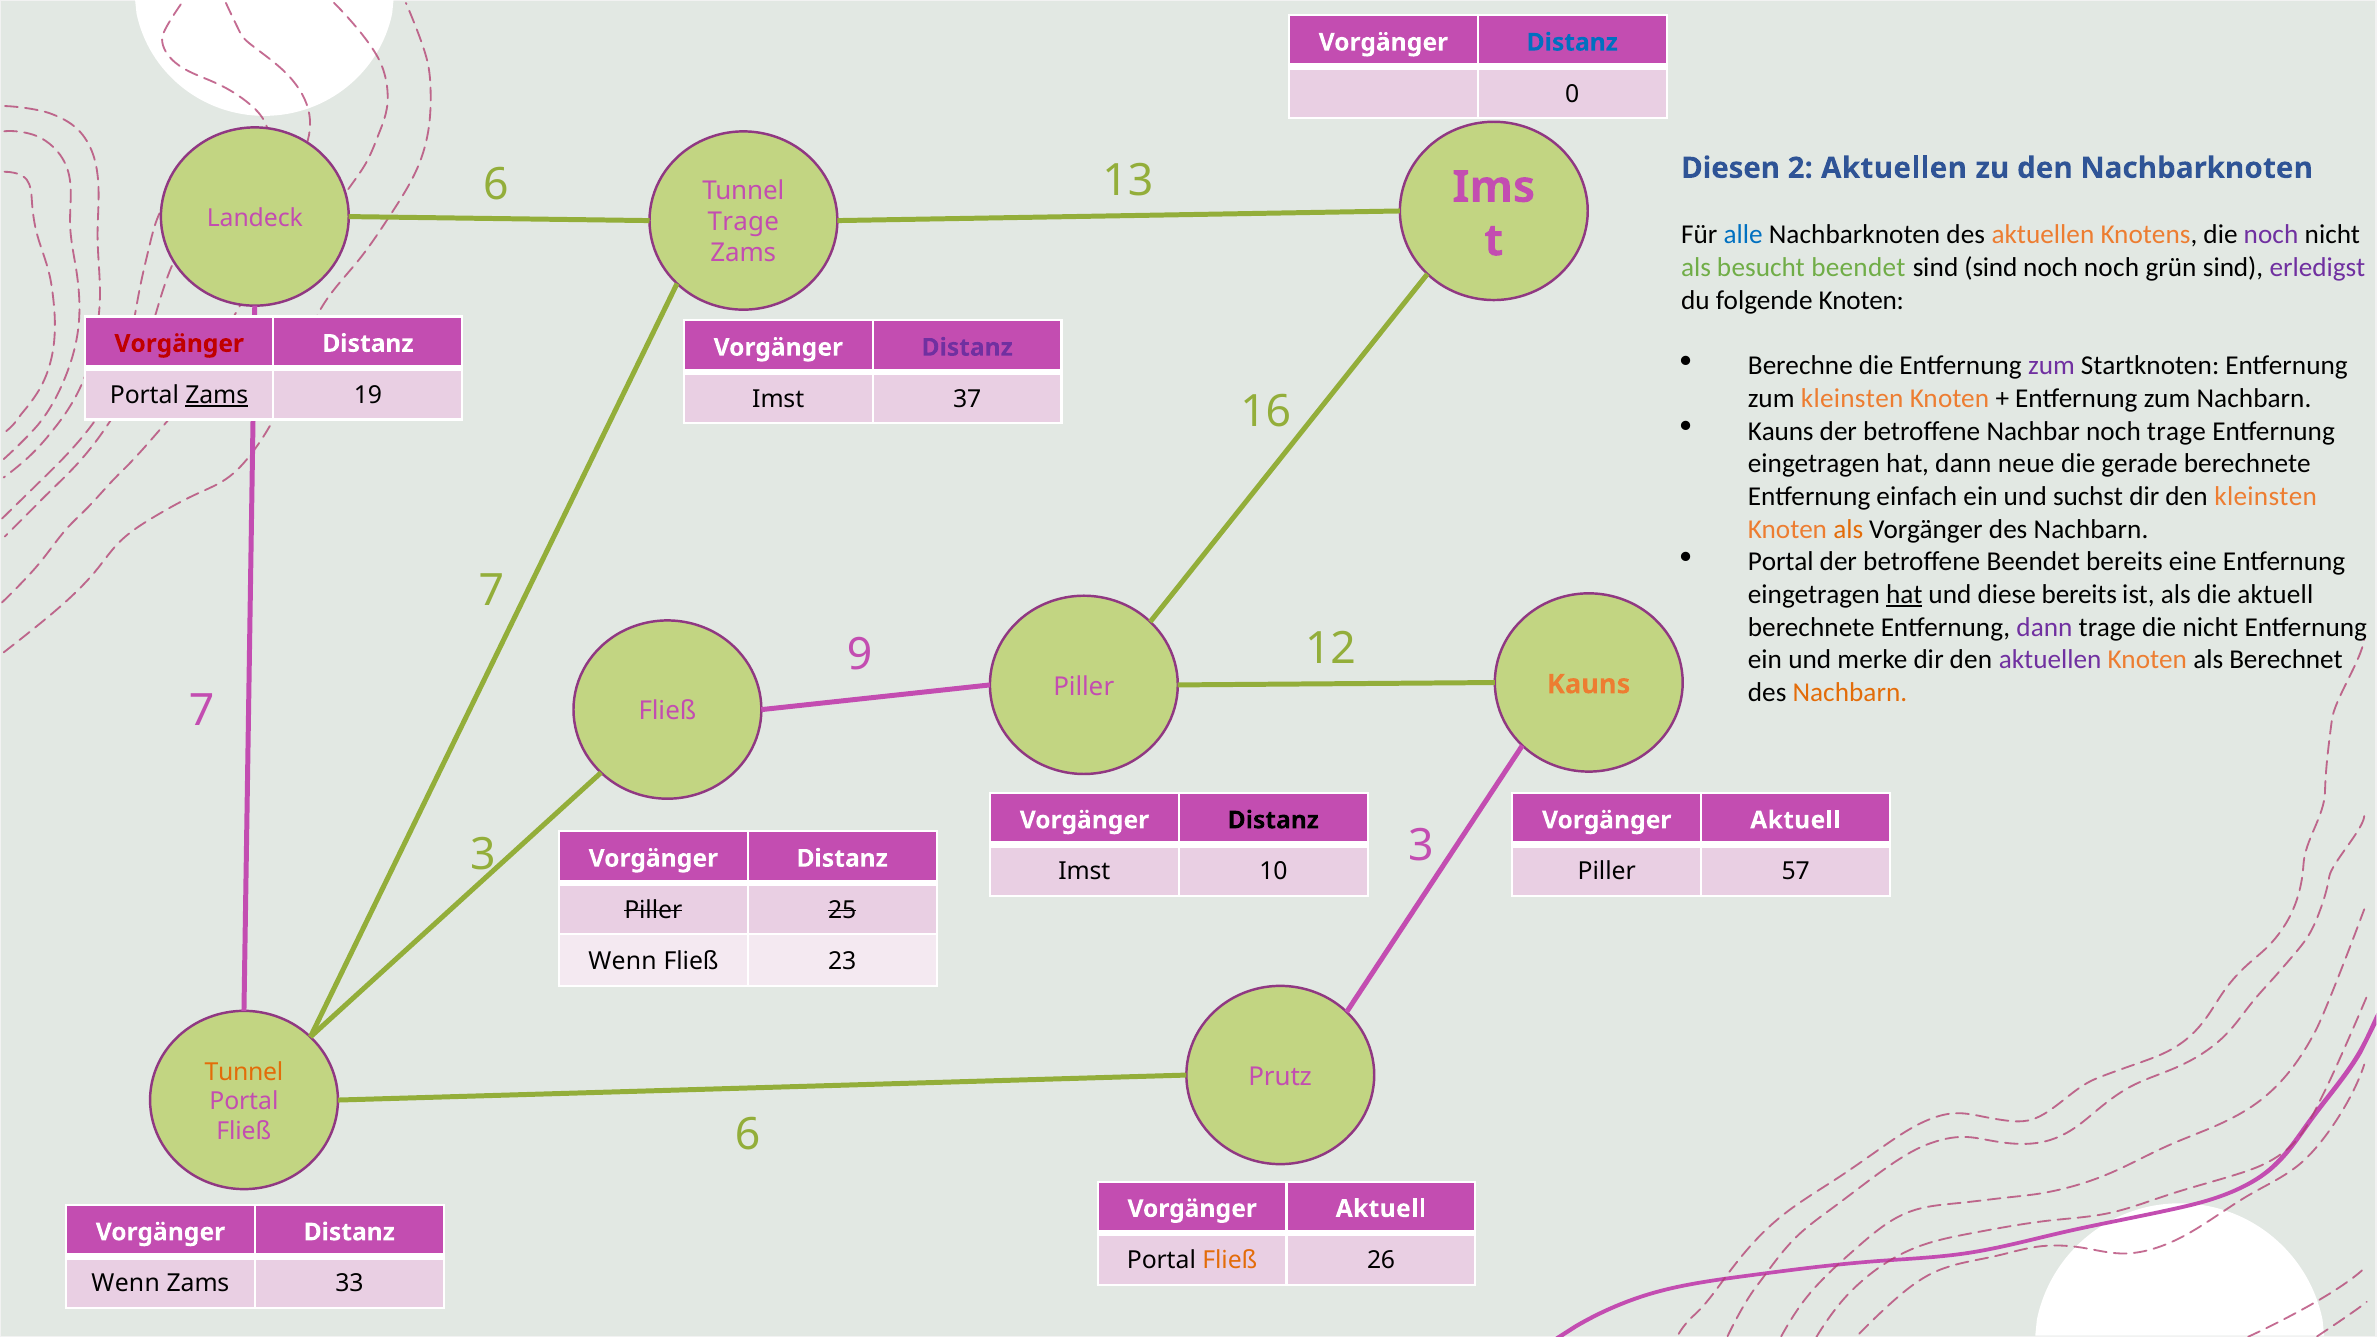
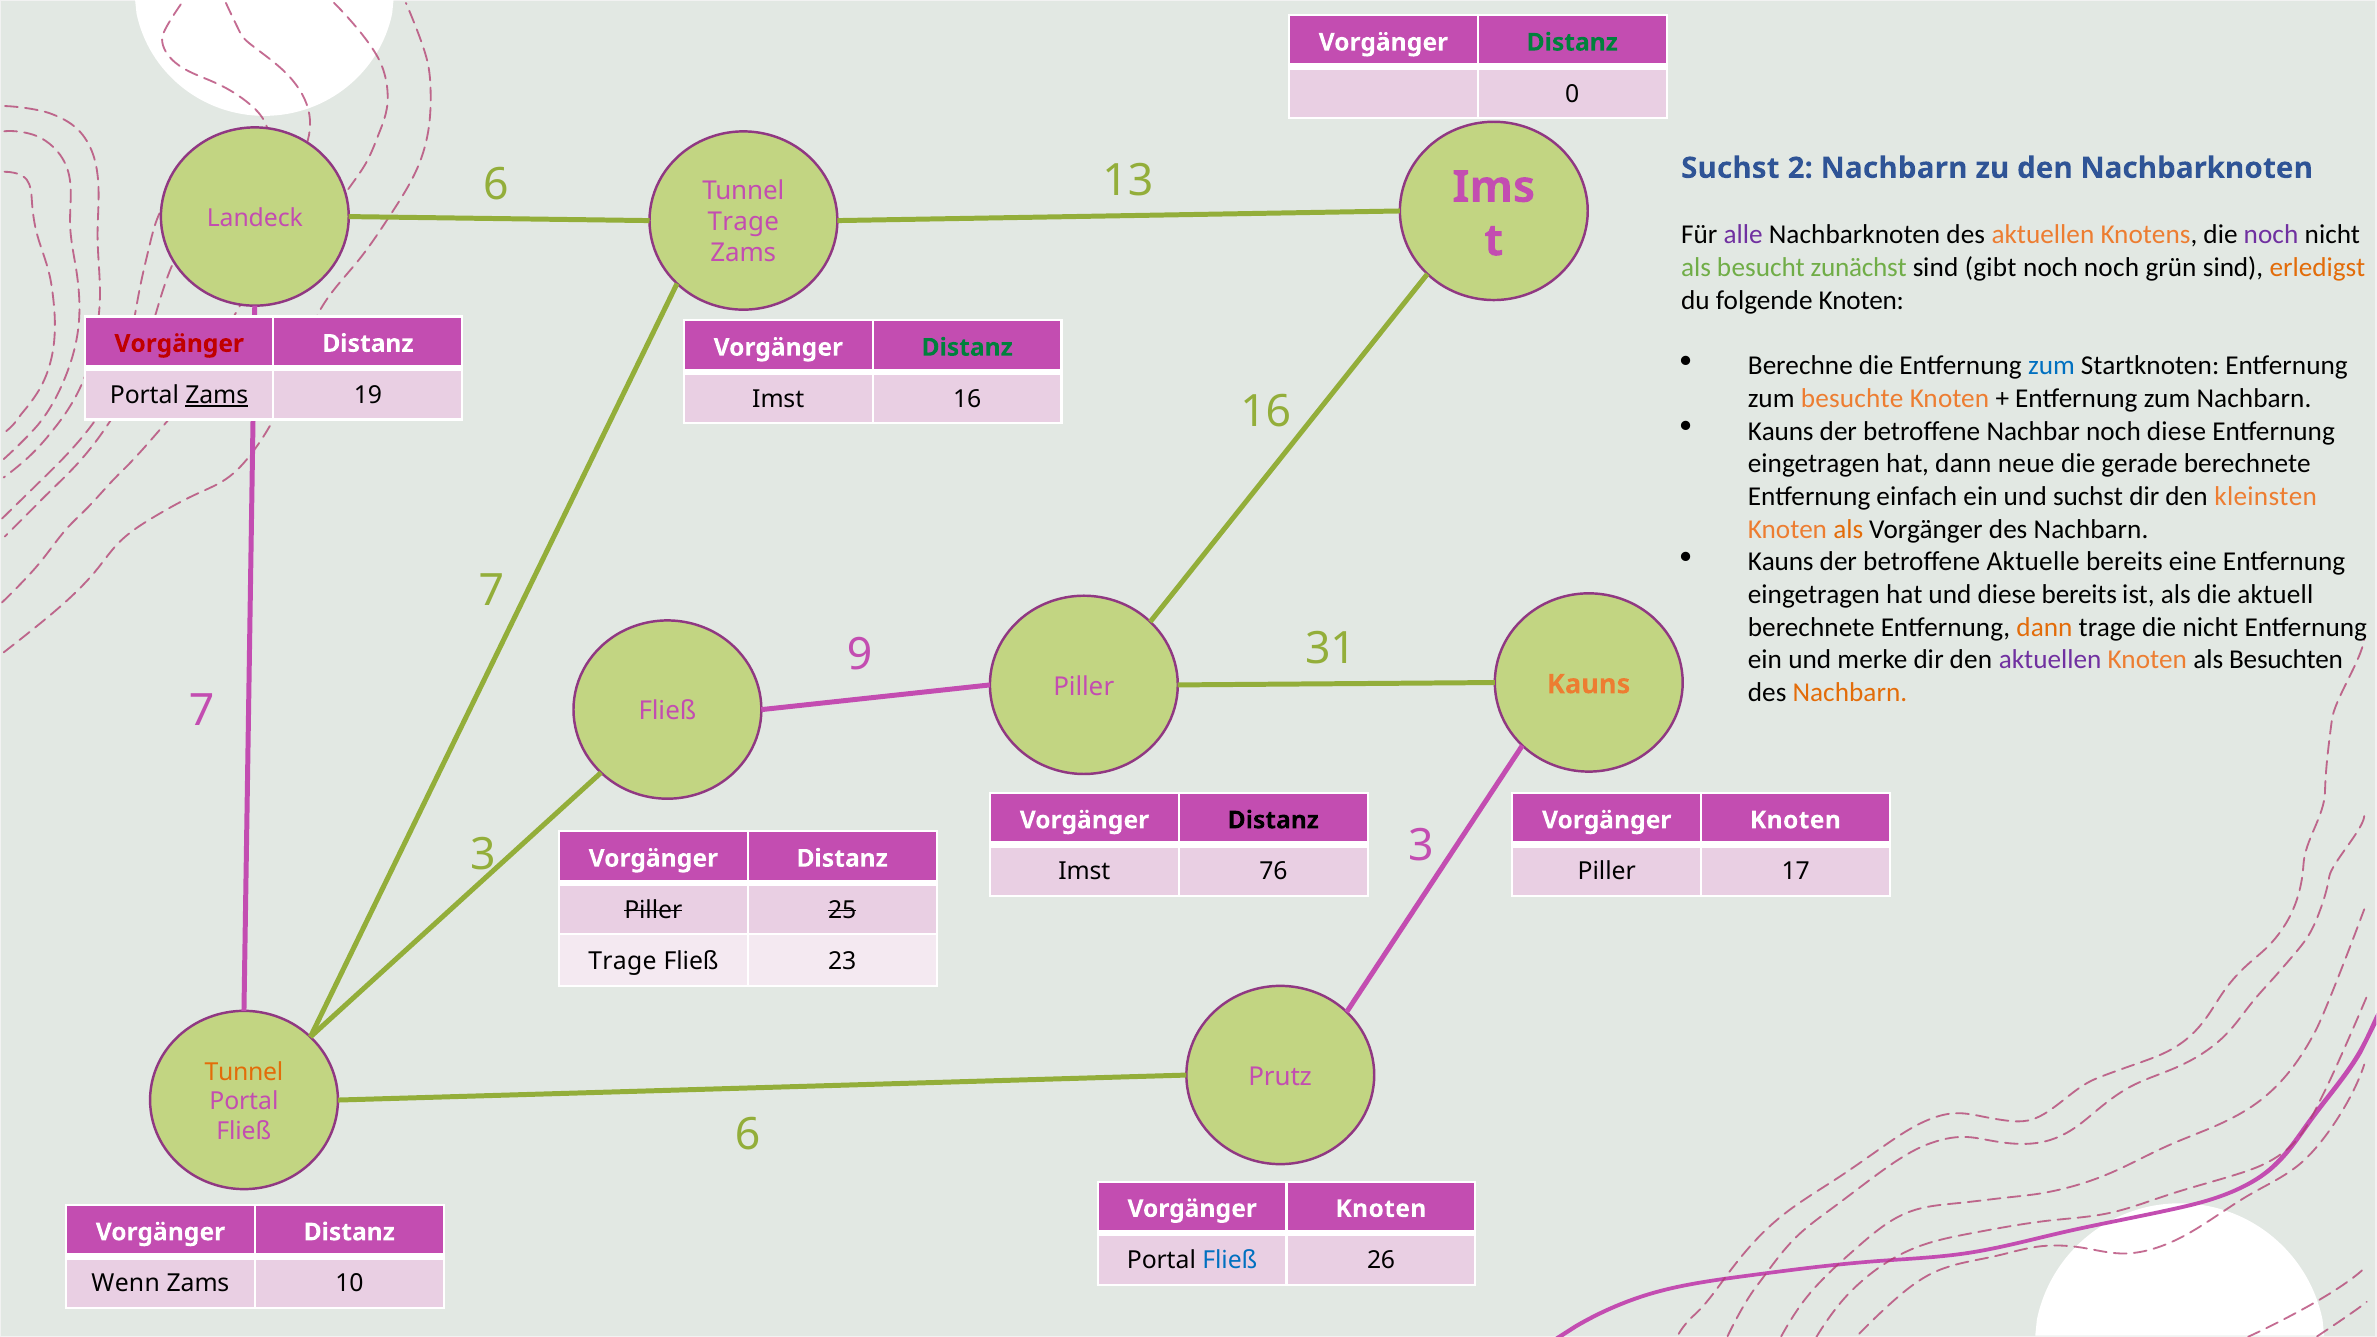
Distanz at (1572, 42) colour: blue -> green
Diesen at (1731, 168): Diesen -> Suchst
2 Aktuellen: Aktuellen -> Nachbarn
alle colour: blue -> purple
besucht beendet: beendet -> zunächst
sind sind: sind -> gibt
erledigst colour: purple -> orange
Distanz at (967, 348) colour: purple -> green
zum at (2051, 366) colour: purple -> blue
zum kleinsten: kleinsten -> besuchte
Imst 37: 37 -> 16
noch trage: trage -> diese
Portal at (1781, 562): Portal -> Kauns
betroffene Beendet: Beendet -> Aktuelle
hat at (1904, 595) underline: present -> none
dann at (2044, 627) colour: purple -> orange
12: 12 -> 31
Berechnet: Berechnet -> Besuchten
Aktuell at (1795, 820): Aktuell -> Knoten
10: 10 -> 76
57: 57 -> 17
Wenn at (623, 962): Wenn -> Trage
Aktuell at (1381, 1209): Aktuell -> Knoten
Fließ at (1230, 1260) colour: orange -> blue
33: 33 -> 10
